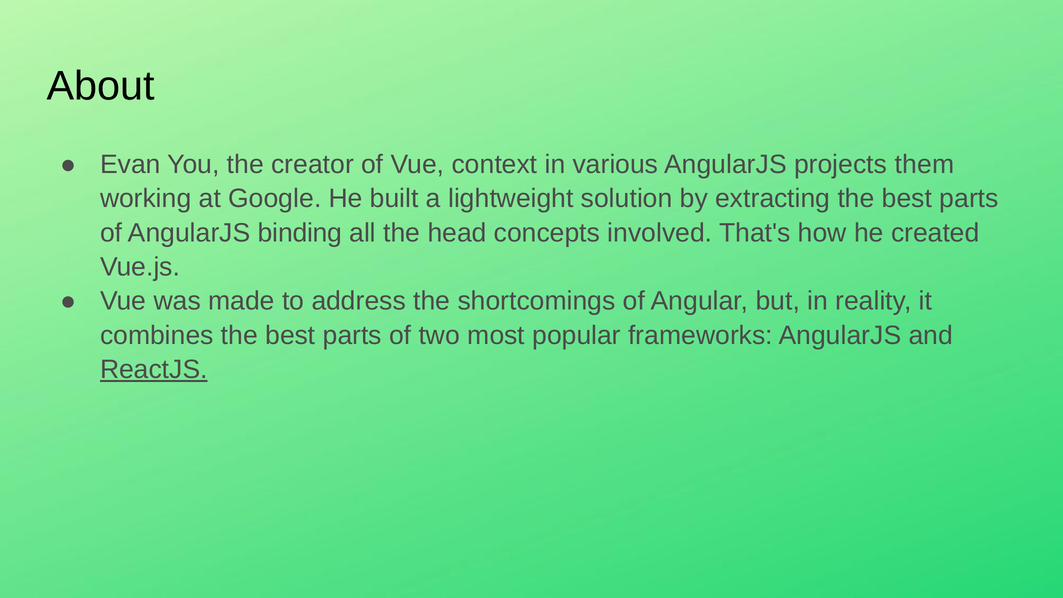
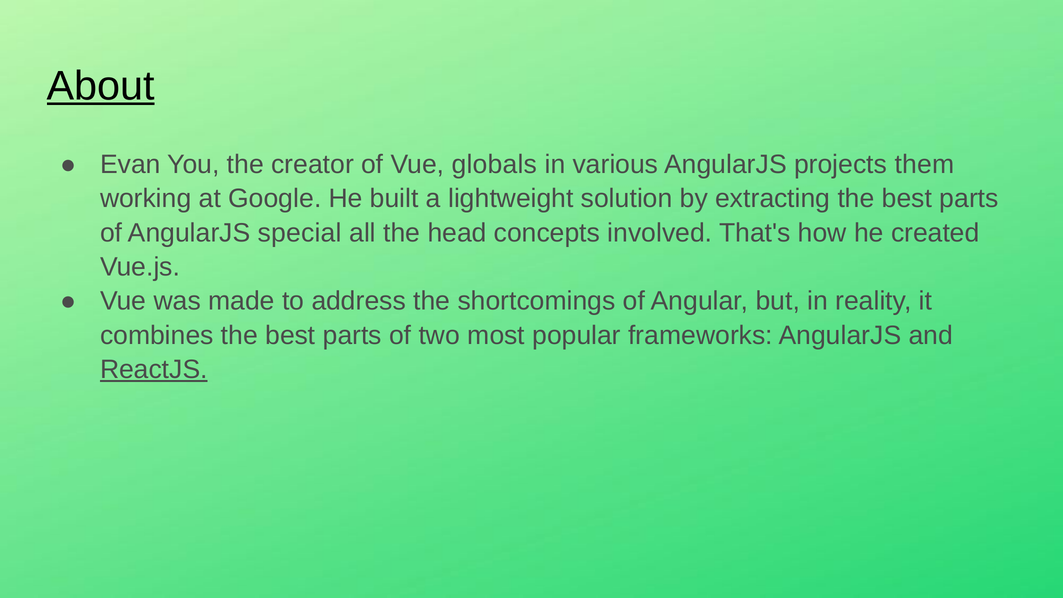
About underline: none -> present
context: context -> globals
binding: binding -> special
